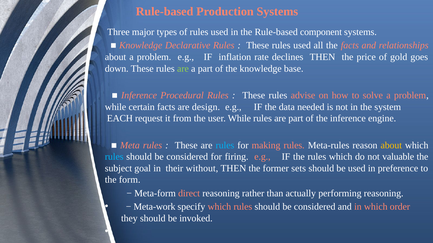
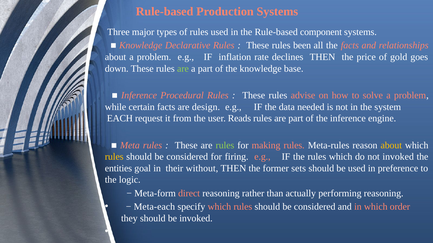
These rules used: used -> been
user While: While -> Reads
rules at (225, 146) colour: light blue -> light green
rules at (114, 157) colour: light blue -> yellow
not valuable: valuable -> invoked
subject: subject -> entities
form: form -> logic
Meta-work: Meta-work -> Meta-each
